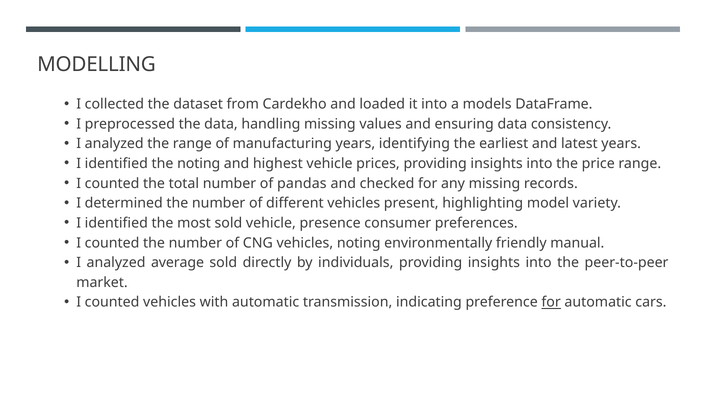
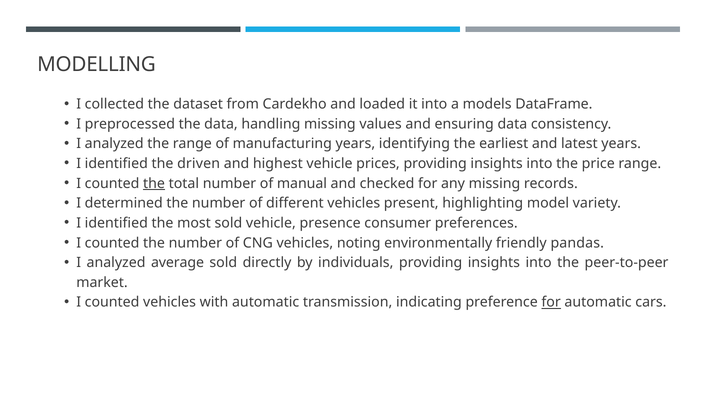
the noting: noting -> driven
the at (154, 183) underline: none -> present
pandas: pandas -> manual
manual: manual -> pandas
